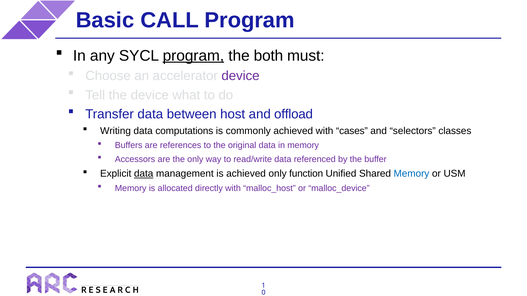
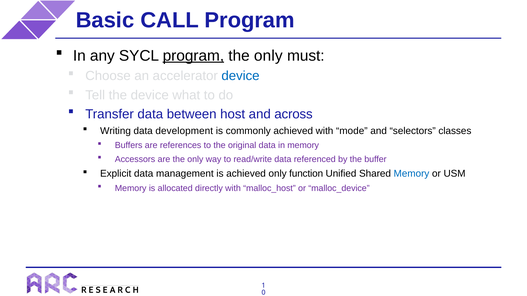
both at (268, 56): both -> only
device at (240, 76) colour: purple -> blue
offload: offload -> across
computations: computations -> development
cases: cases -> mode
data at (144, 174) underline: present -> none
